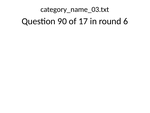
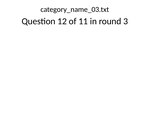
90: 90 -> 12
17: 17 -> 11
6: 6 -> 3
